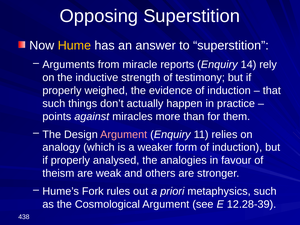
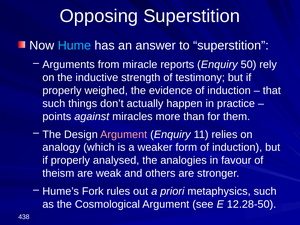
Hume colour: yellow -> light blue
14: 14 -> 50
12.28-39: 12.28-39 -> 12.28-50
